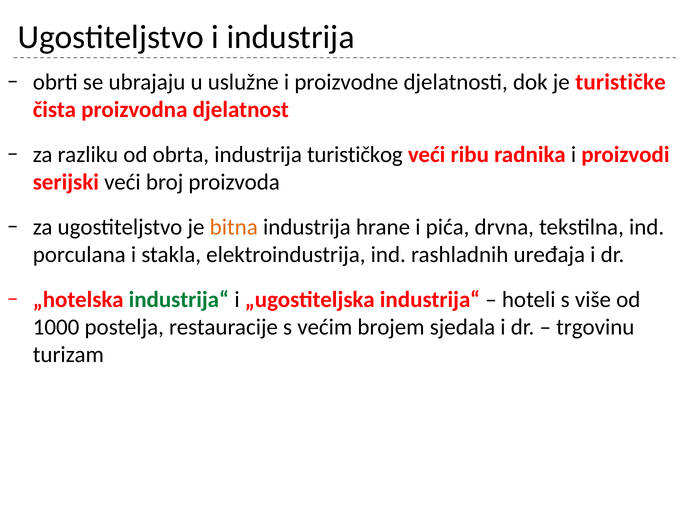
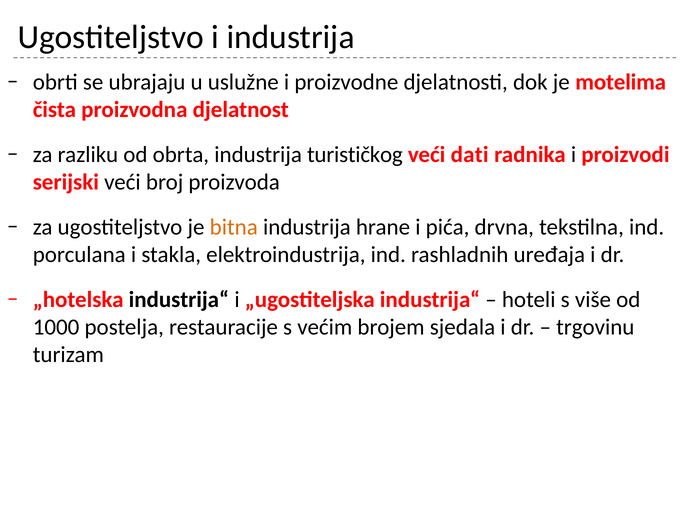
turističke: turističke -> motelima
ribu: ribu -> dati
industrija“ at (179, 299) colour: green -> black
